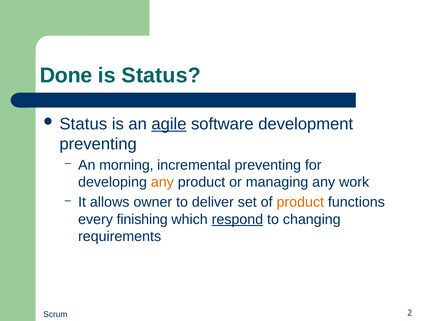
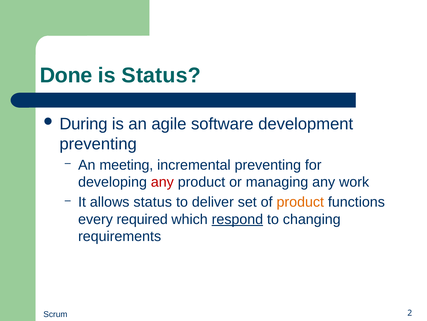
Status at (83, 124): Status -> During
agile underline: present -> none
morning: morning -> meeting
any at (162, 182) colour: orange -> red
allows owner: owner -> status
finishing: finishing -> required
